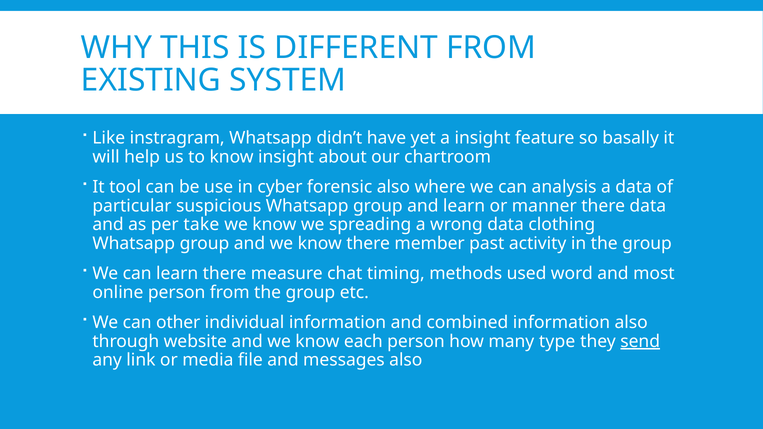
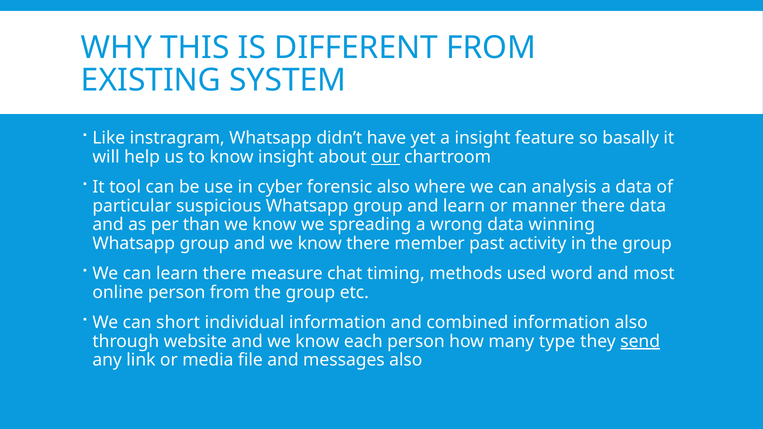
our underline: none -> present
take: take -> than
clothing: clothing -> winning
other: other -> short
